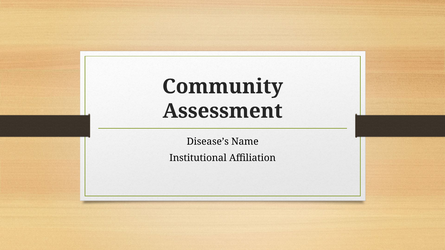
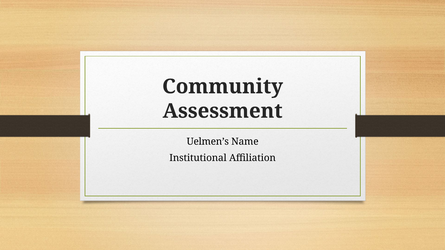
Disease’s: Disease’s -> Uelmen’s
